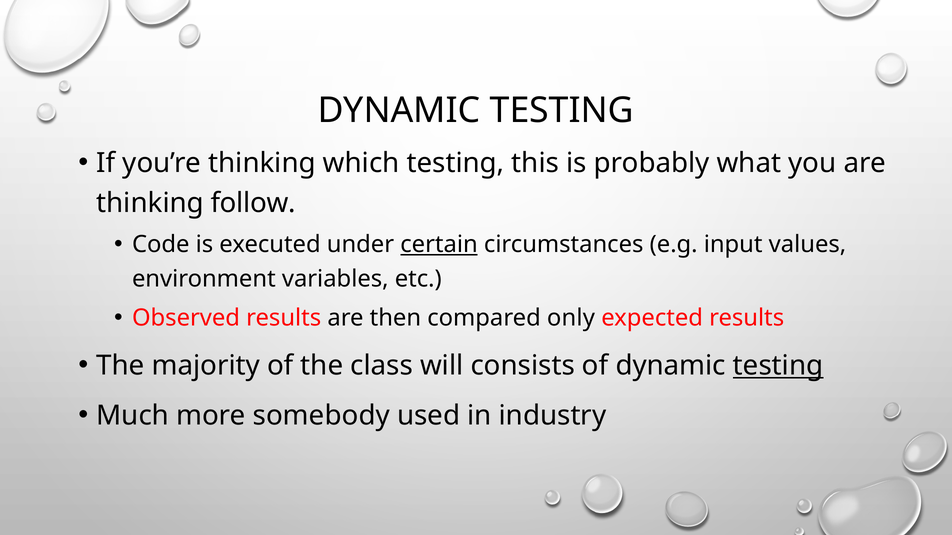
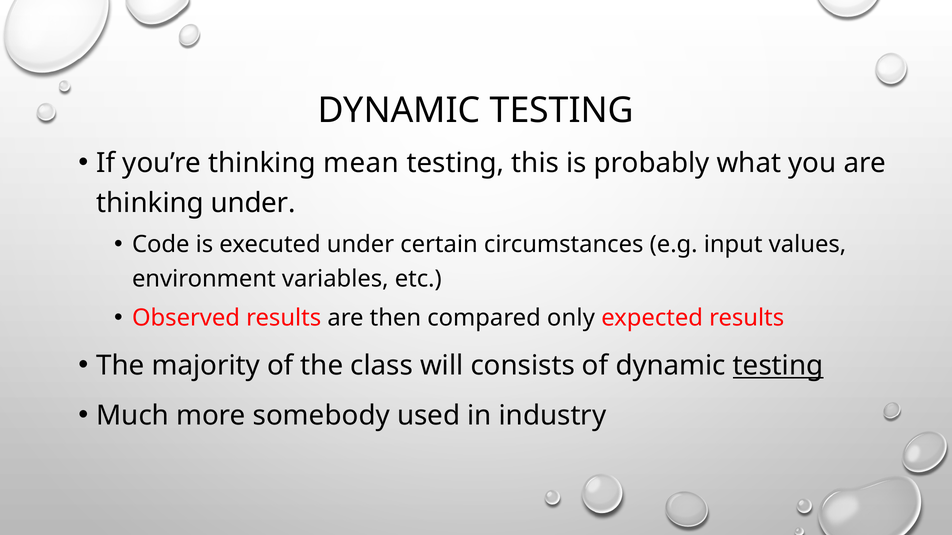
which: which -> mean
thinking follow: follow -> under
certain underline: present -> none
